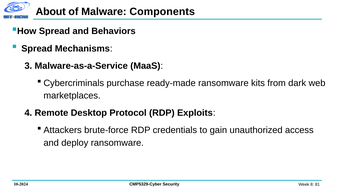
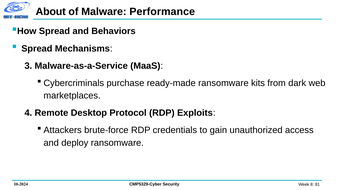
Components: Components -> Performance
